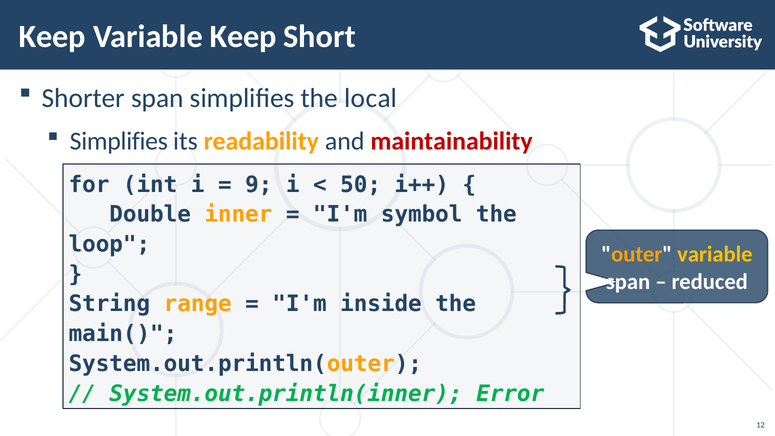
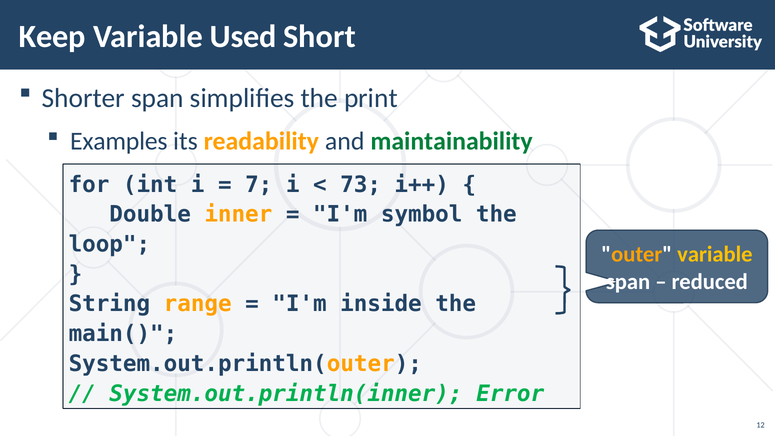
Variable Keep: Keep -> Used
local: local -> print
Simplifies at (119, 141): Simplifies -> Examples
maintainability colour: red -> green
9: 9 -> 7
50: 50 -> 73
